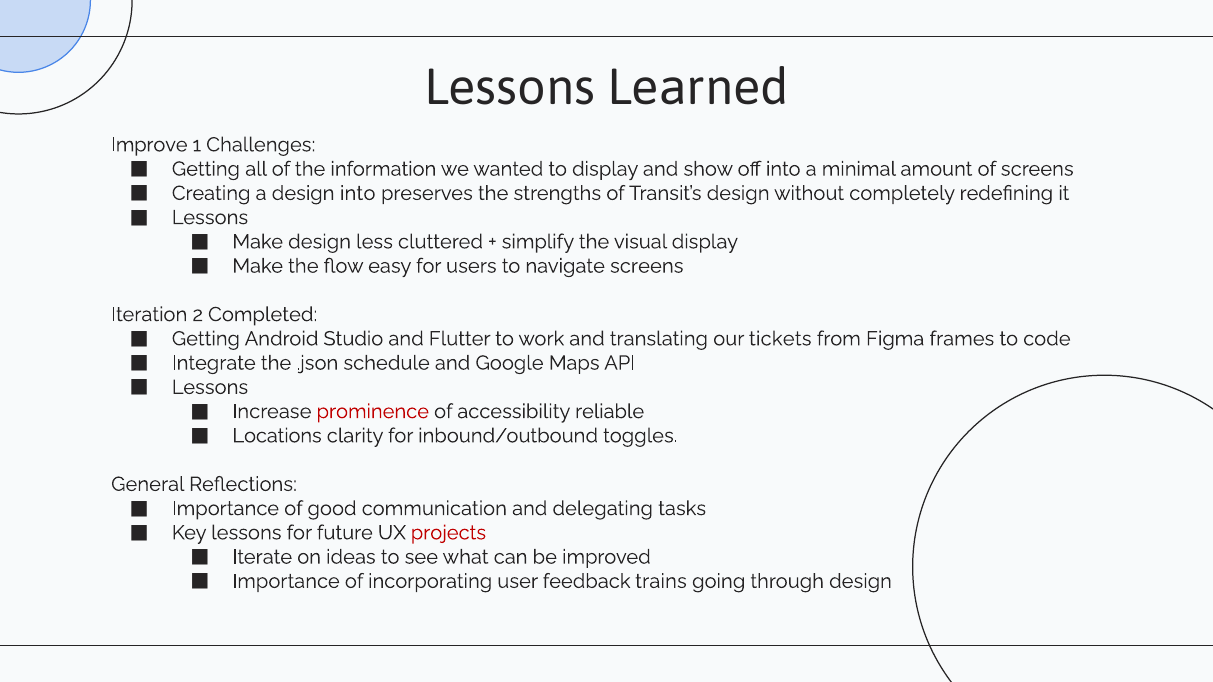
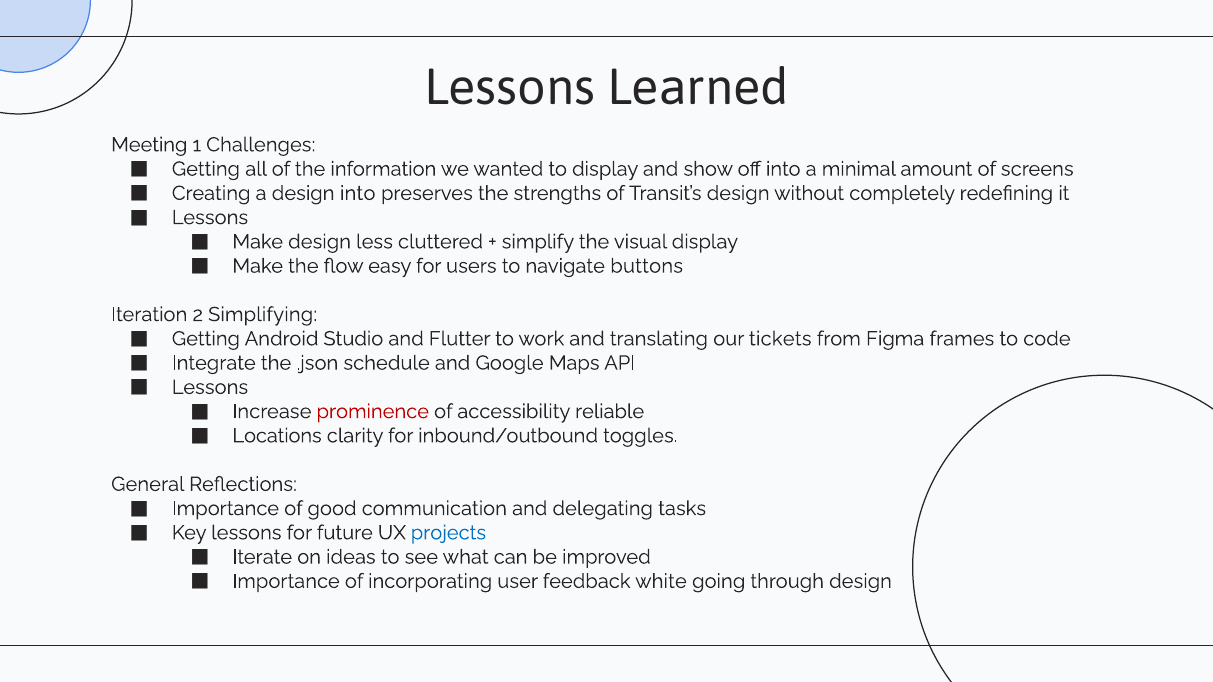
Improve: Improve -> Meeting
navigate screens: screens -> buttons
Completed: Completed -> Simplifying
projects colour: red -> blue
trains: trains -> white
